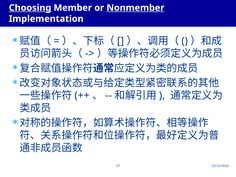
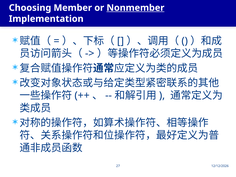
Choosing underline: present -> none
